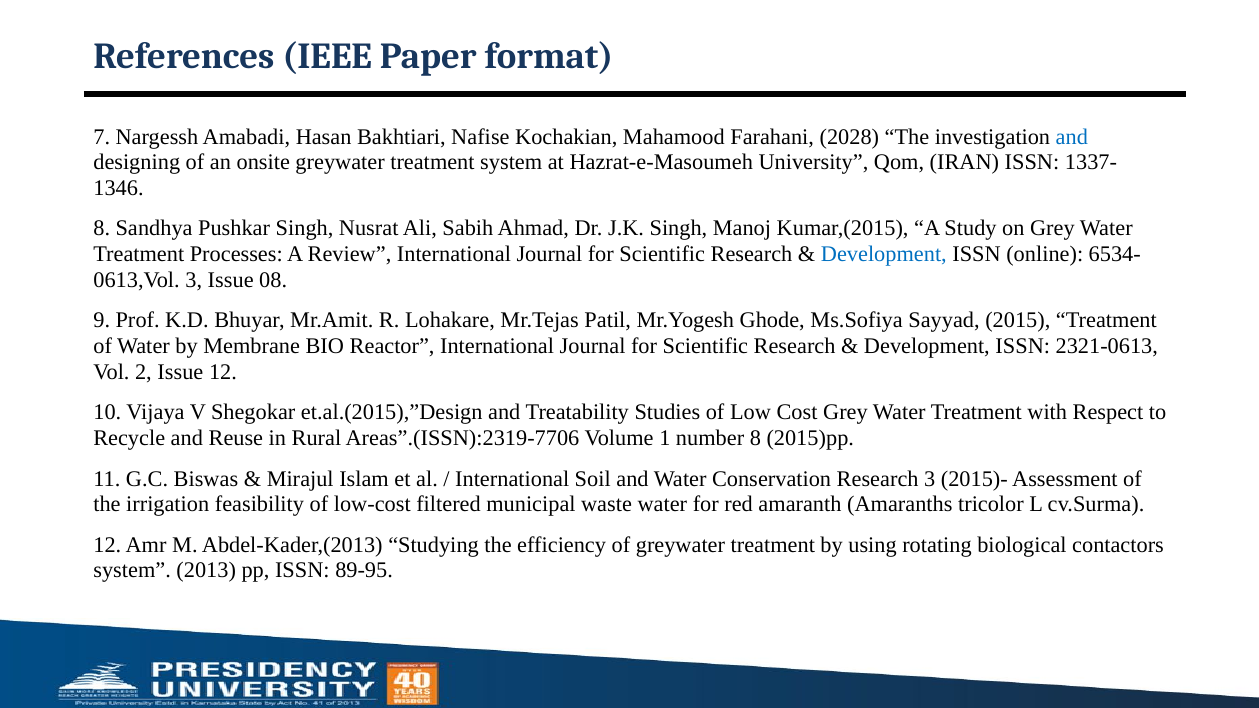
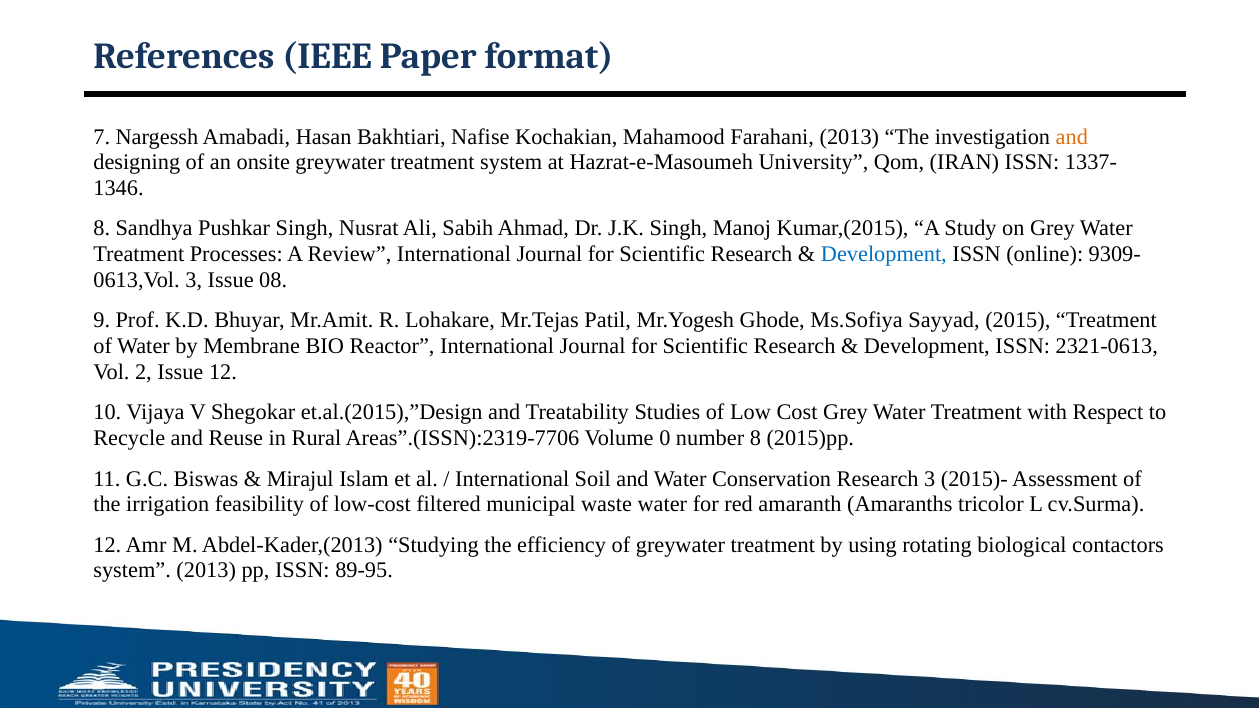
Farahani 2028: 2028 -> 2013
and at (1072, 137) colour: blue -> orange
6534-: 6534- -> 9309-
1: 1 -> 0
